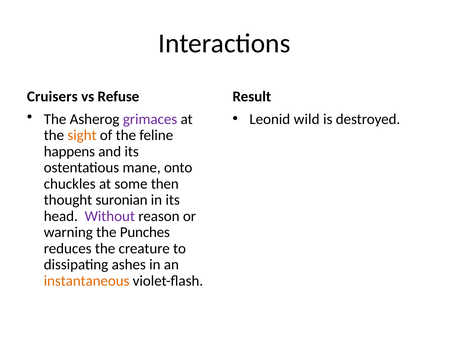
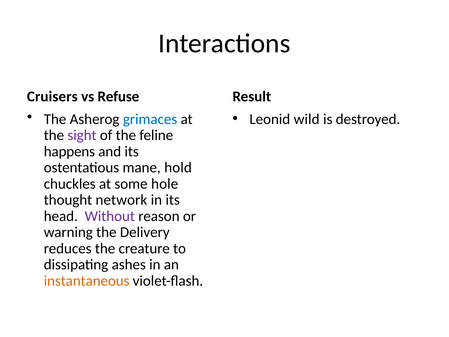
grimaces colour: purple -> blue
sight colour: orange -> purple
onto: onto -> hold
then: then -> hole
suronian: suronian -> network
Punches: Punches -> Delivery
